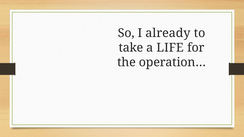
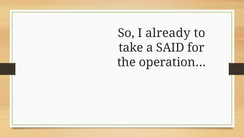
LIFE: LIFE -> SAID
